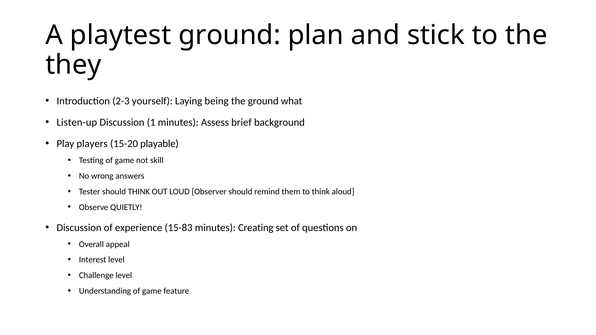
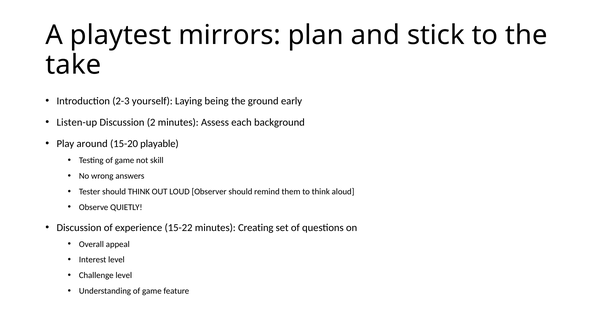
playtest ground: ground -> mirrors
they: they -> take
what: what -> early
1: 1 -> 2
brief: brief -> each
players: players -> around
15-83: 15-83 -> 15-22
